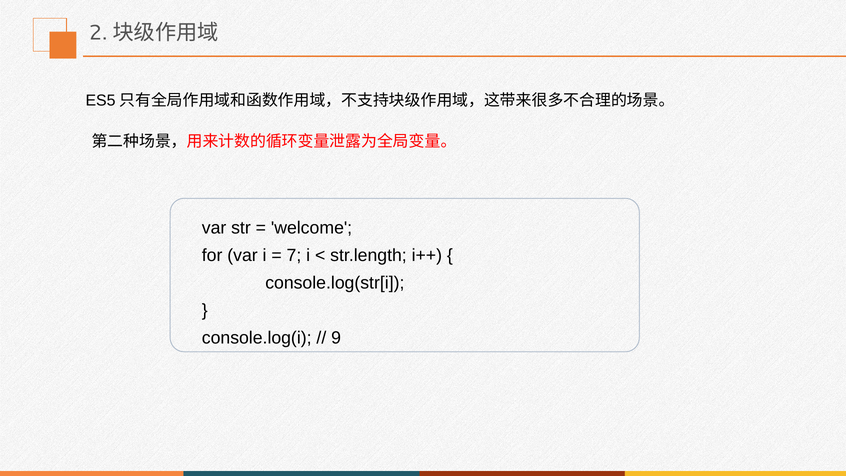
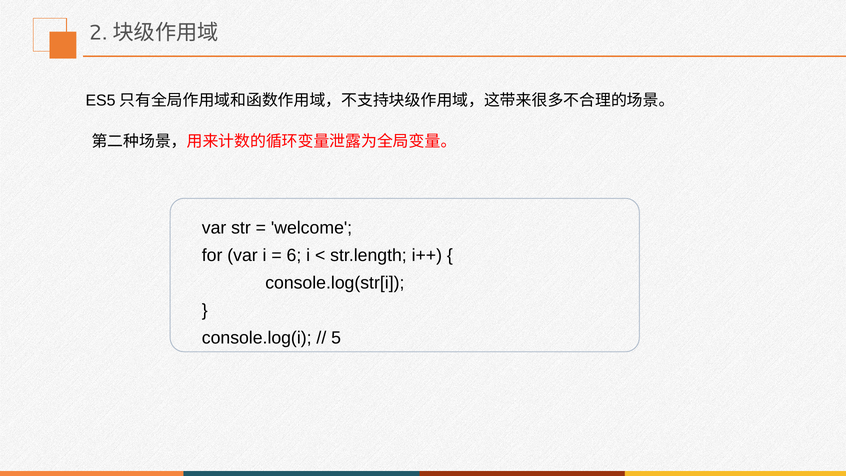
7: 7 -> 6
9: 9 -> 5
